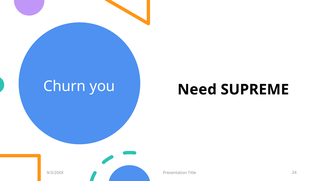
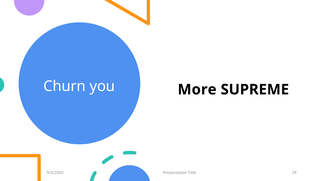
Need: Need -> More
